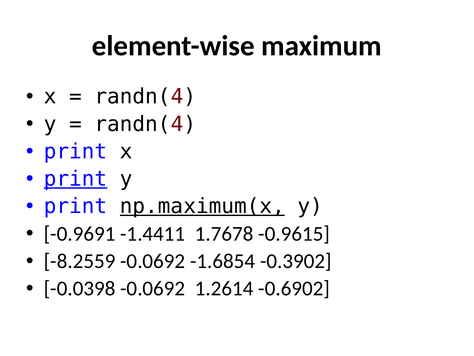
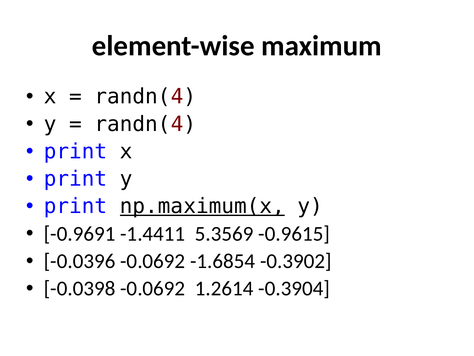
print at (76, 179) underline: present -> none
1.7678: 1.7678 -> 5.3569
-8.2559: -8.2559 -> -0.0396
-0.6902: -0.6902 -> -0.3904
